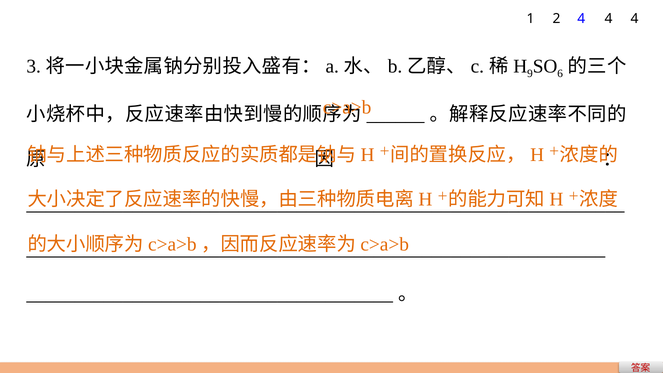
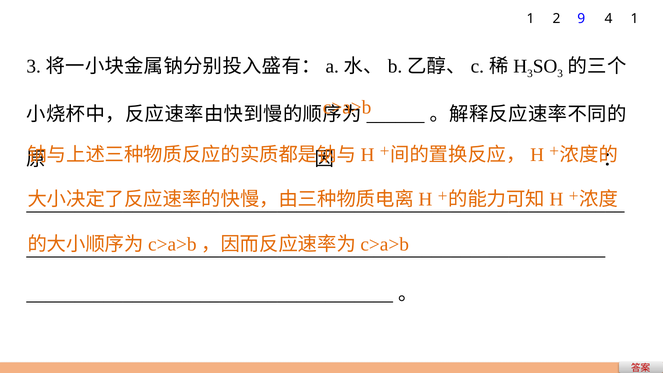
2 4: 4 -> 9
4 at (634, 19): 4 -> 1
9 at (530, 74): 9 -> 3
6 at (560, 74): 6 -> 3
